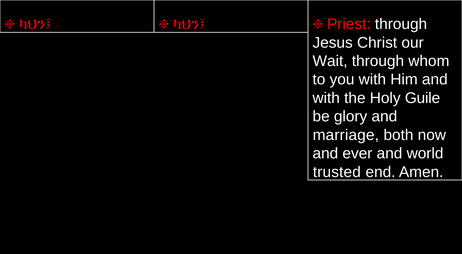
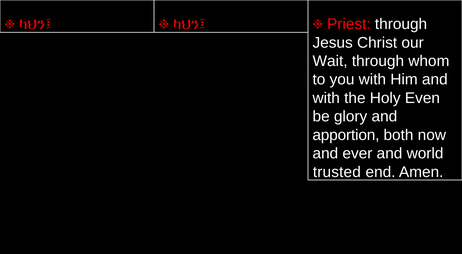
Guile: Guile -> Even
marriage: marriage -> apportion
